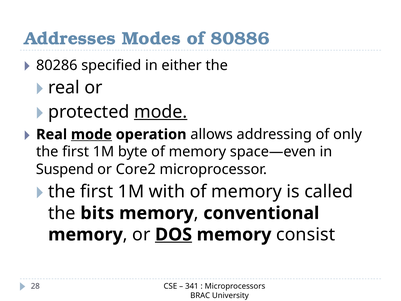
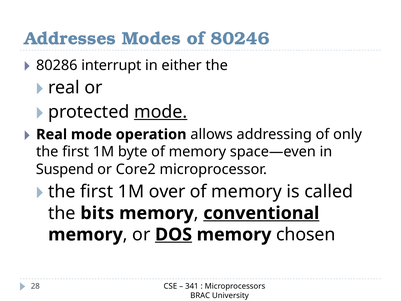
80886: 80886 -> 80246
specified: specified -> interrupt
mode at (91, 134) underline: present -> none
with: with -> over
conventional underline: none -> present
consist: consist -> chosen
